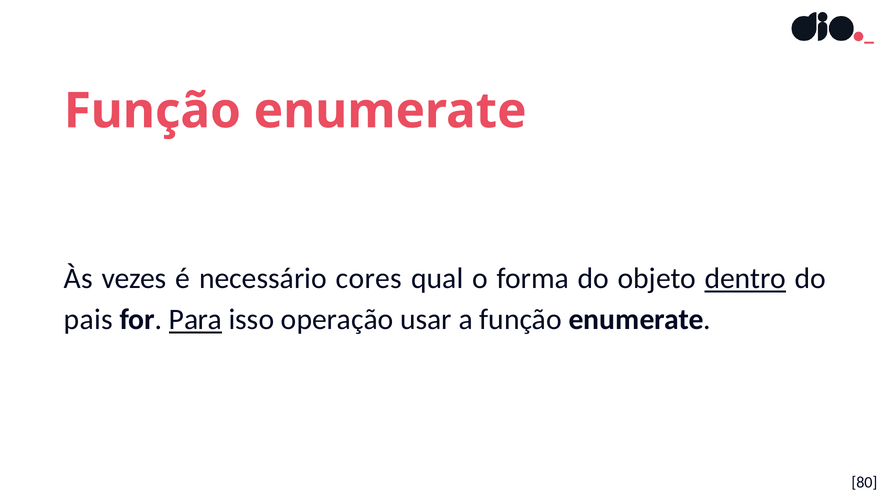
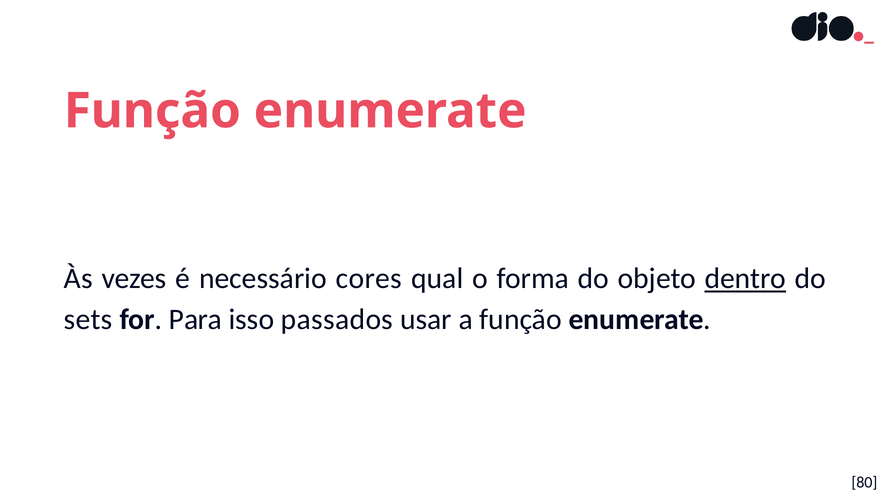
pais: pais -> sets
Para underline: present -> none
operação: operação -> passados
